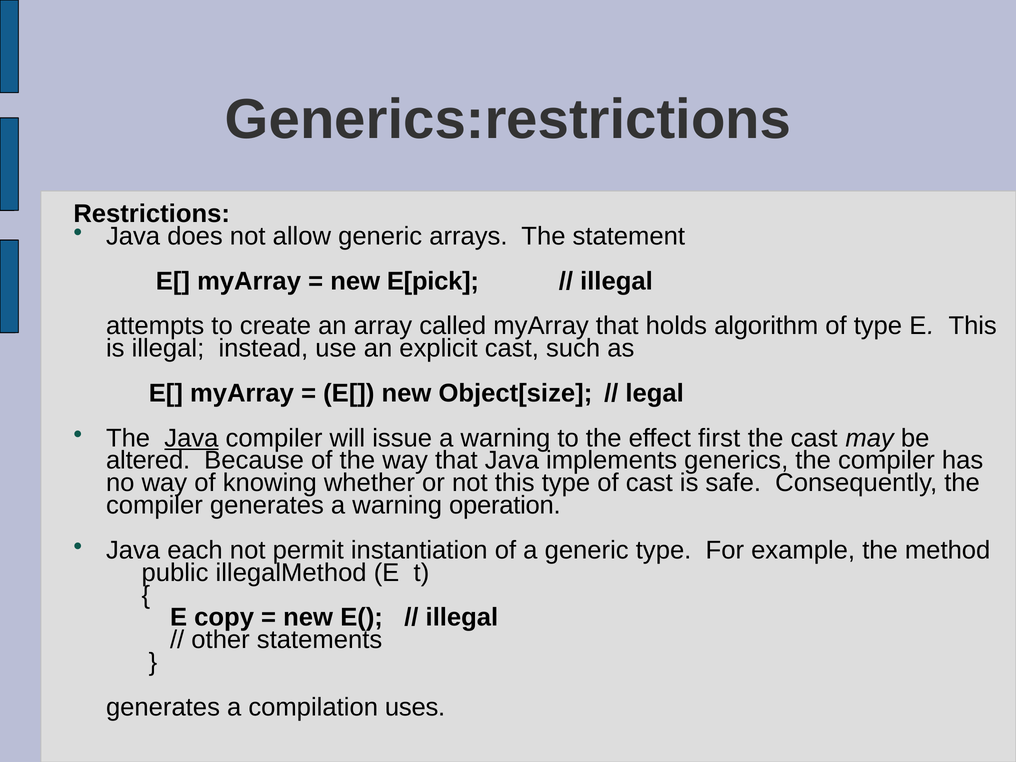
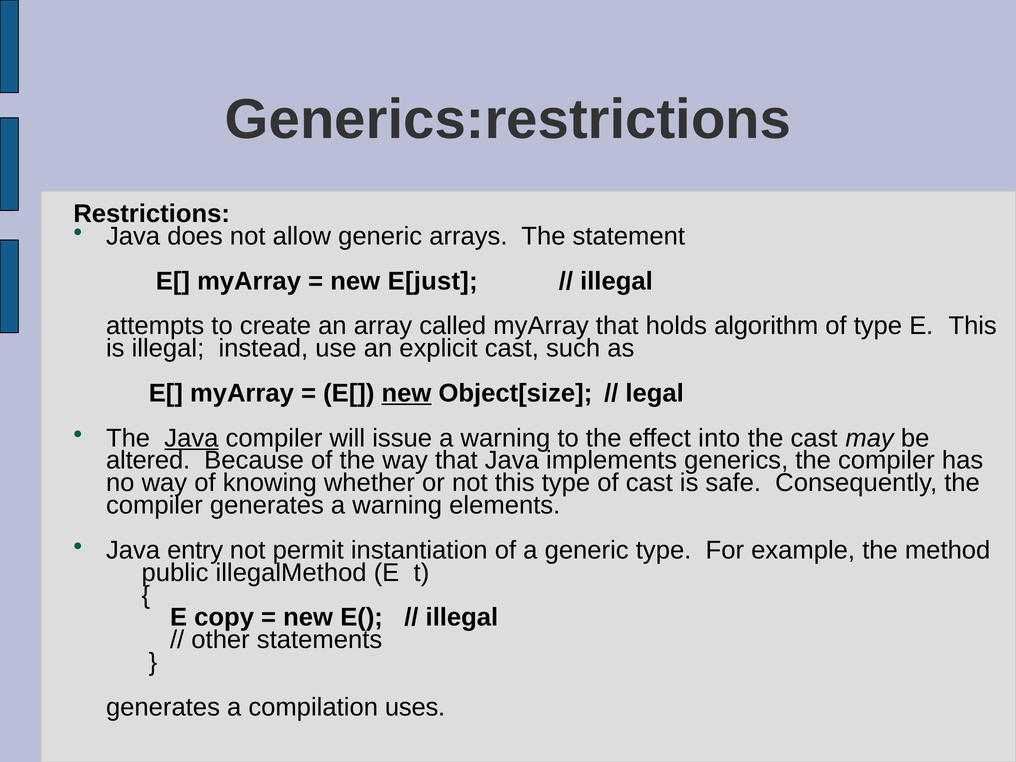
E[pick: E[pick -> E[just
new at (406, 393) underline: none -> present
first: first -> into
operation: operation -> elements
each: each -> entry
